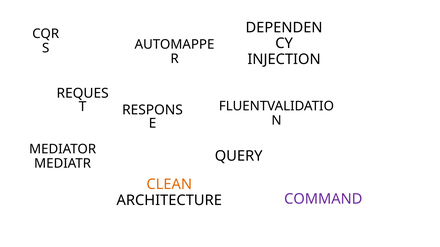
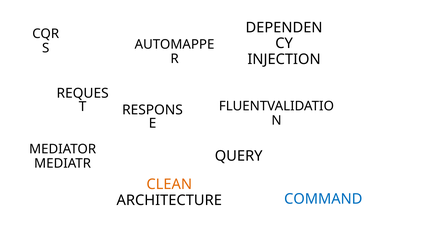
COMMAND colour: purple -> blue
